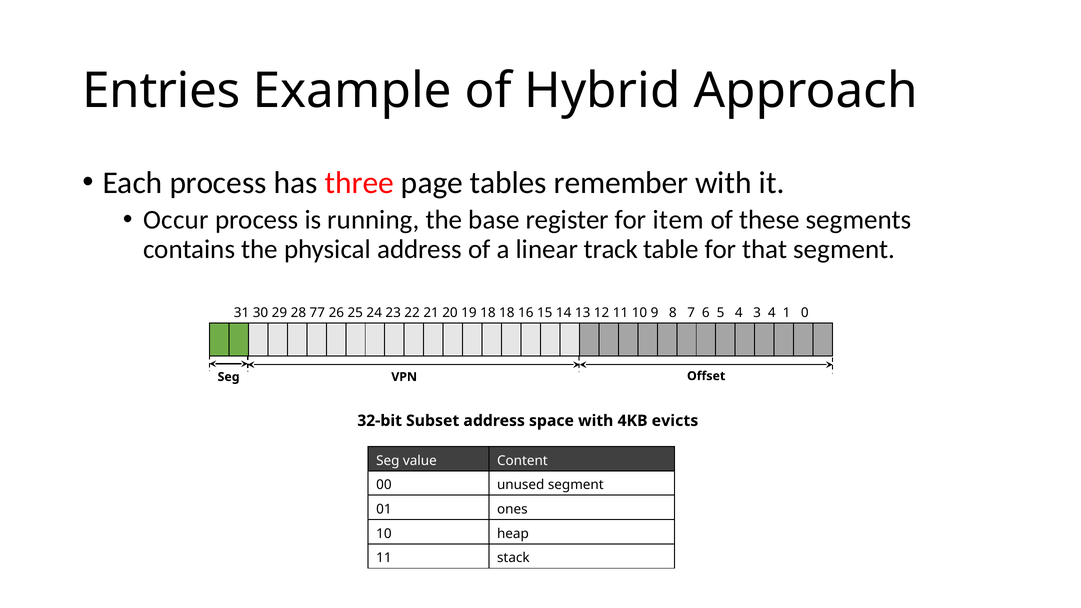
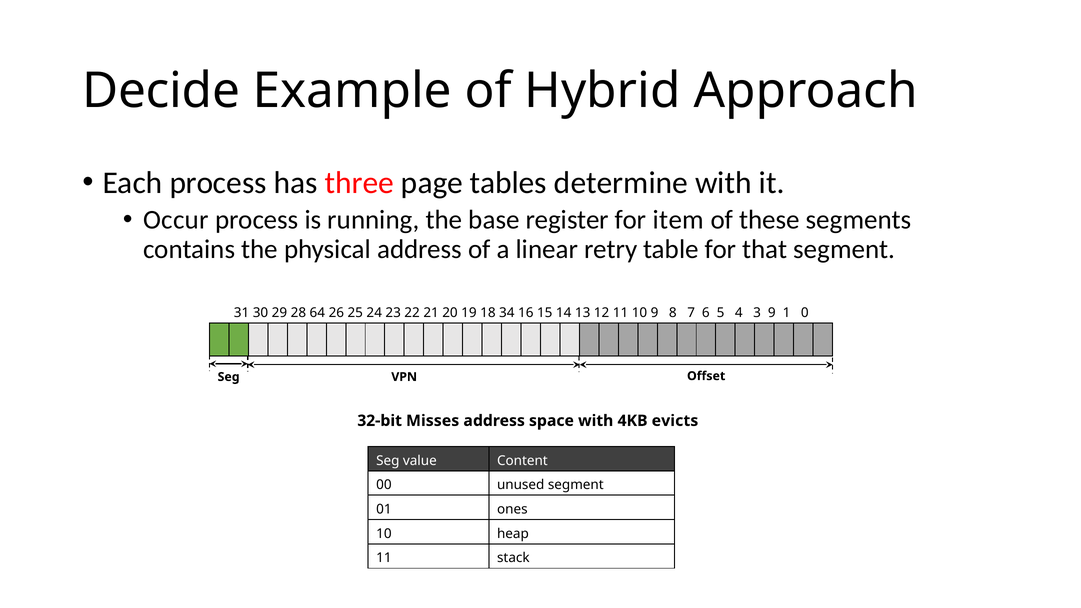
Entries: Entries -> Decide
remember: remember -> determine
track: track -> retry
77: 77 -> 64
18 18: 18 -> 34
3 4: 4 -> 9
Subset: Subset -> Misses
